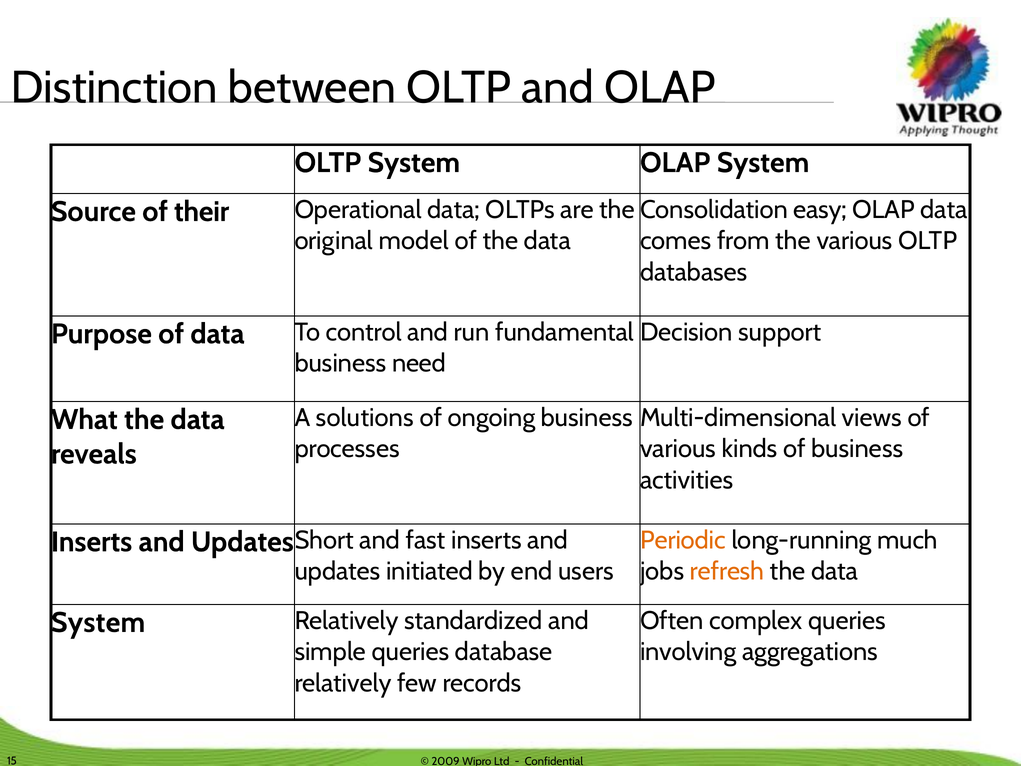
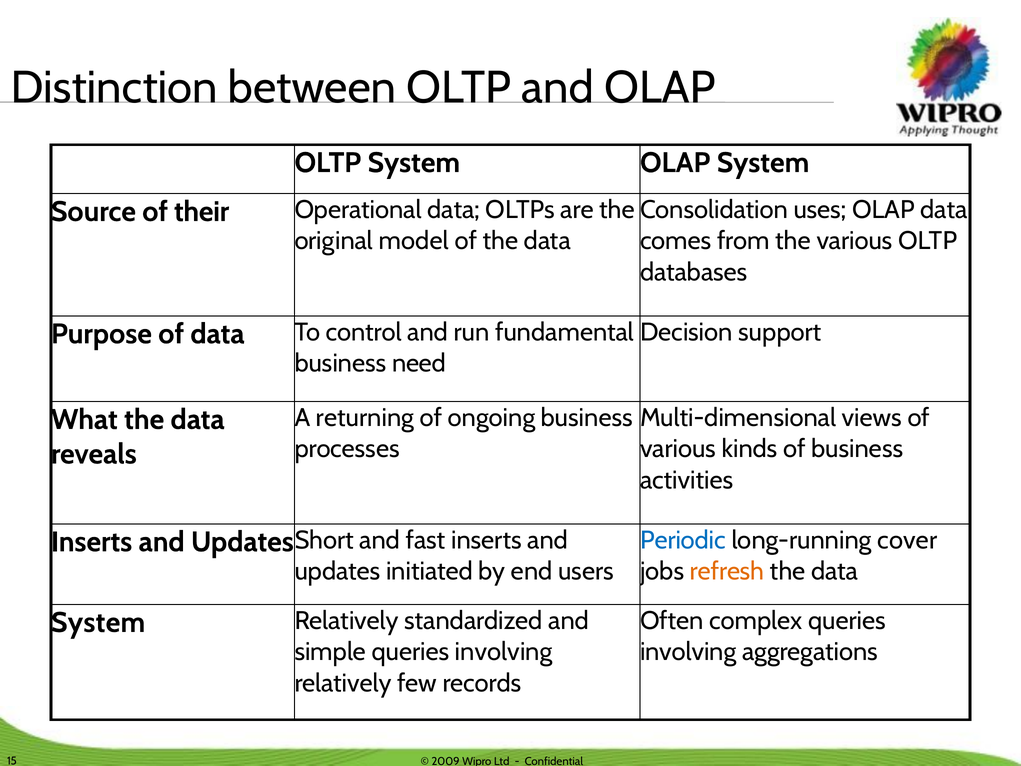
easy: easy -> uses
solutions: solutions -> returning
Periodic colour: orange -> blue
much: much -> cover
simple queries database: database -> involving
